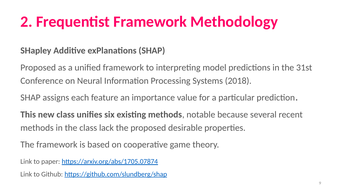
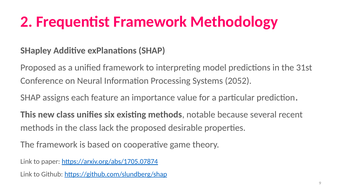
2018: 2018 -> 2052
